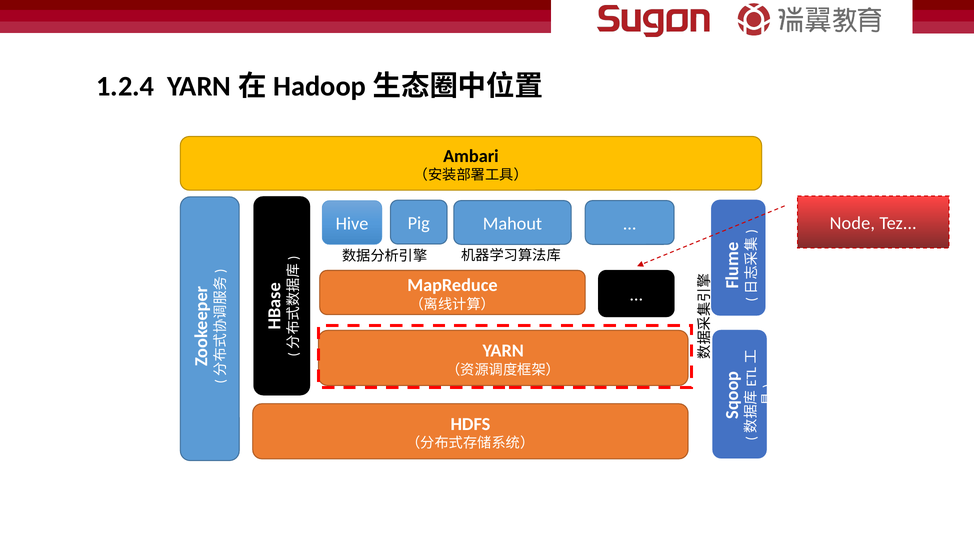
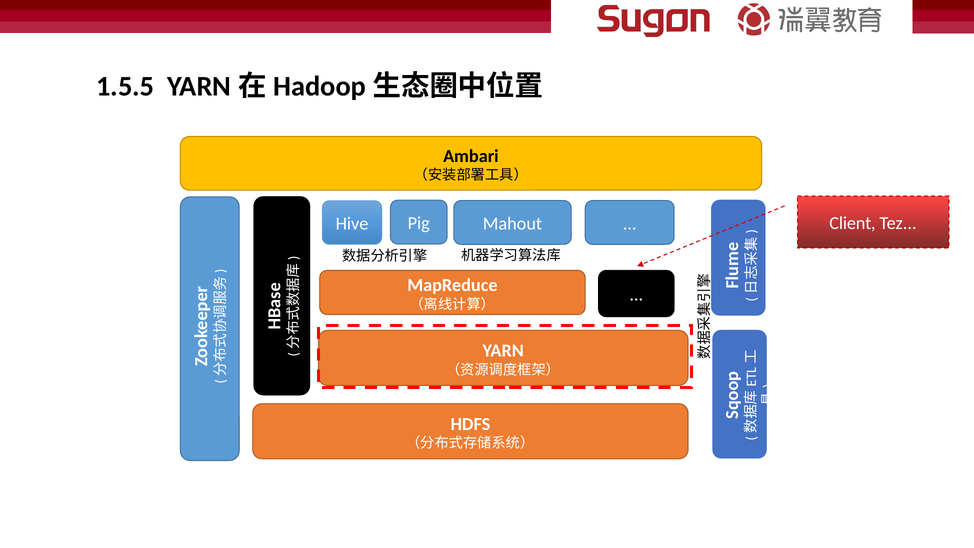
1.2.4: 1.2.4 -> 1.5.5
Node: Node -> Client
